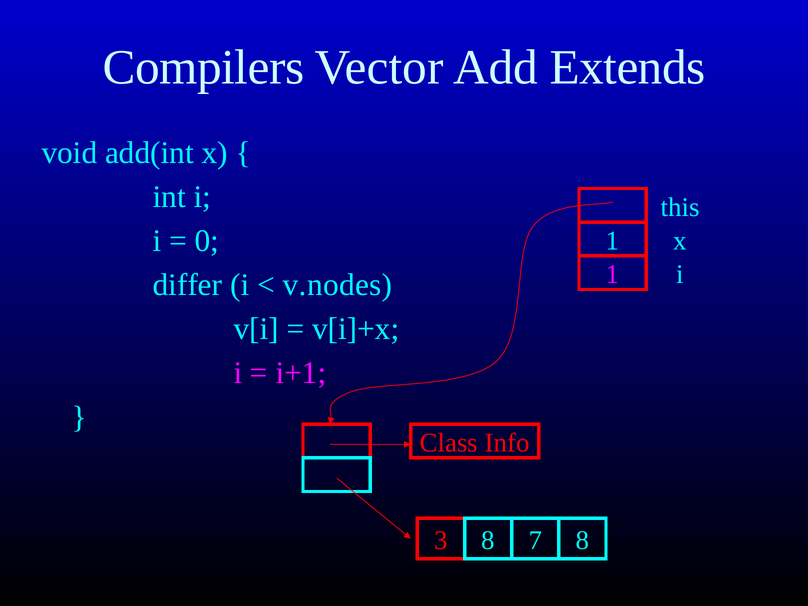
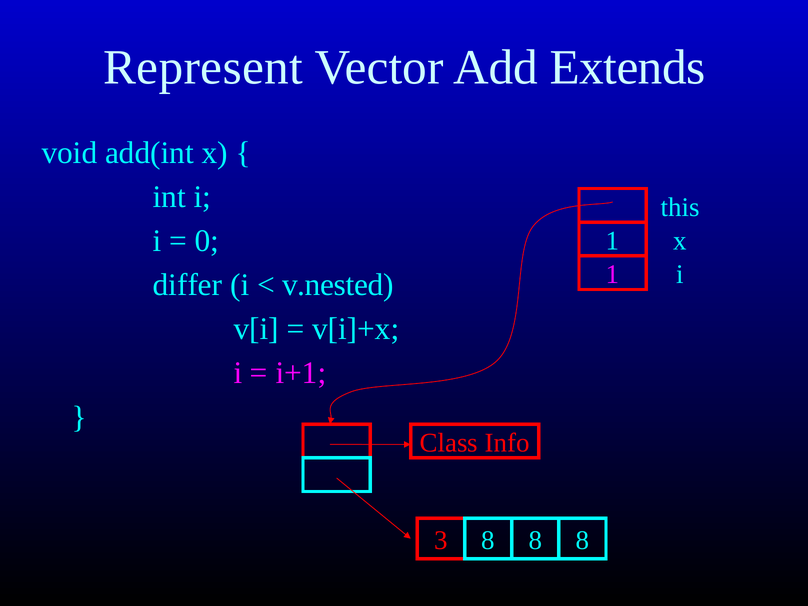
Compilers: Compilers -> Represent
v.nodes: v.nodes -> v.nested
3 8 7: 7 -> 8
